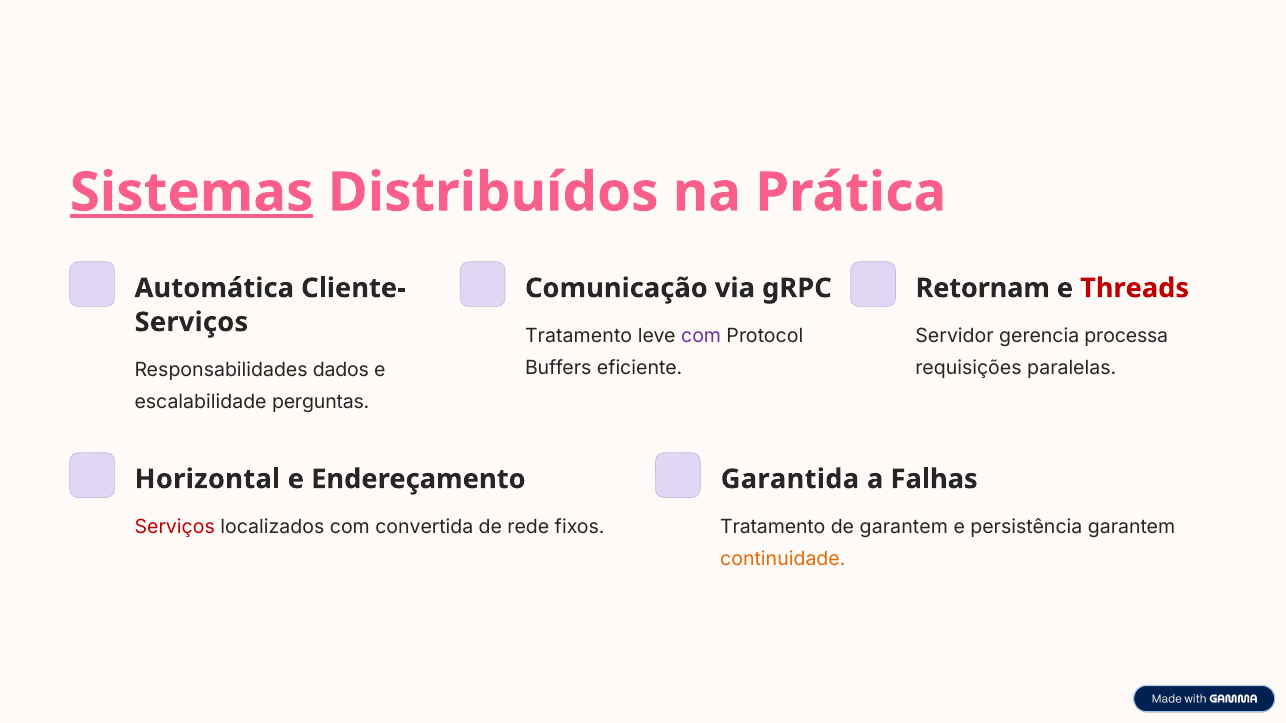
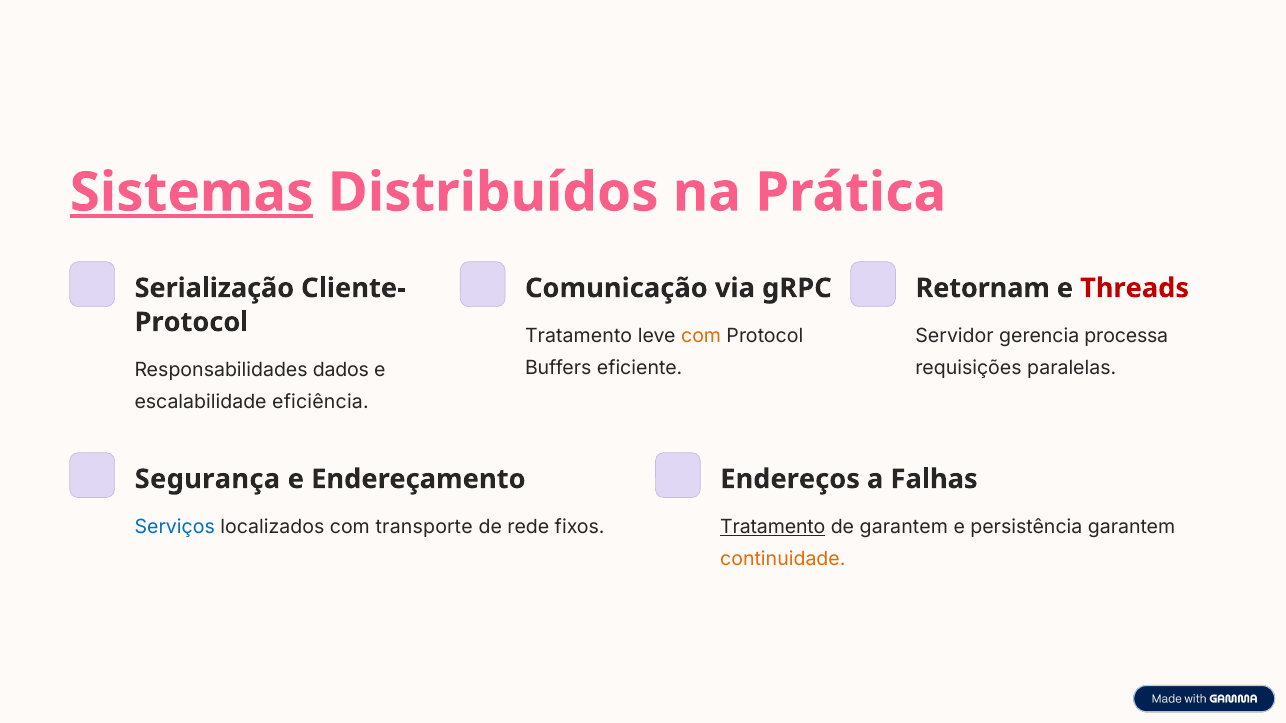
Automática: Automática -> Serialização
Serviços at (191, 322): Serviços -> Protocol
com at (701, 336) colour: purple -> orange
perguntas: perguntas -> eficiência
Horizontal: Horizontal -> Segurança
Garantida: Garantida -> Endereços
Serviços at (175, 527) colour: red -> blue
convertida: convertida -> transporte
Tratamento at (773, 527) underline: none -> present
